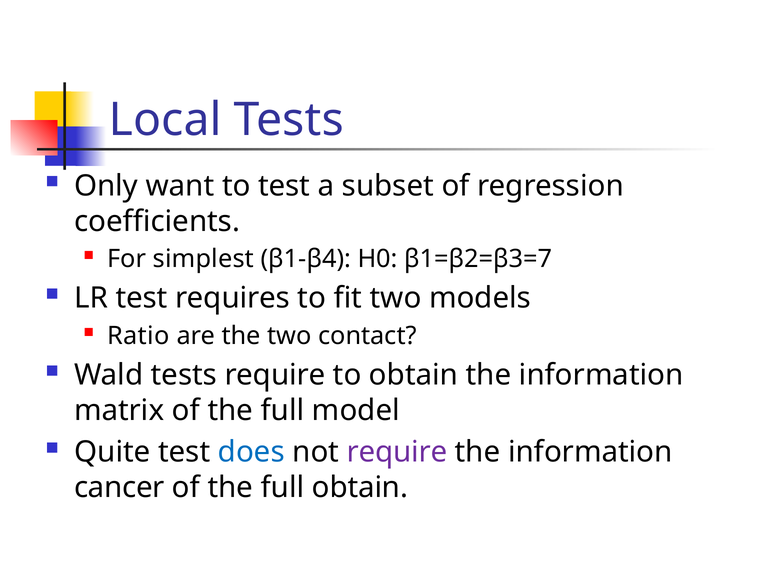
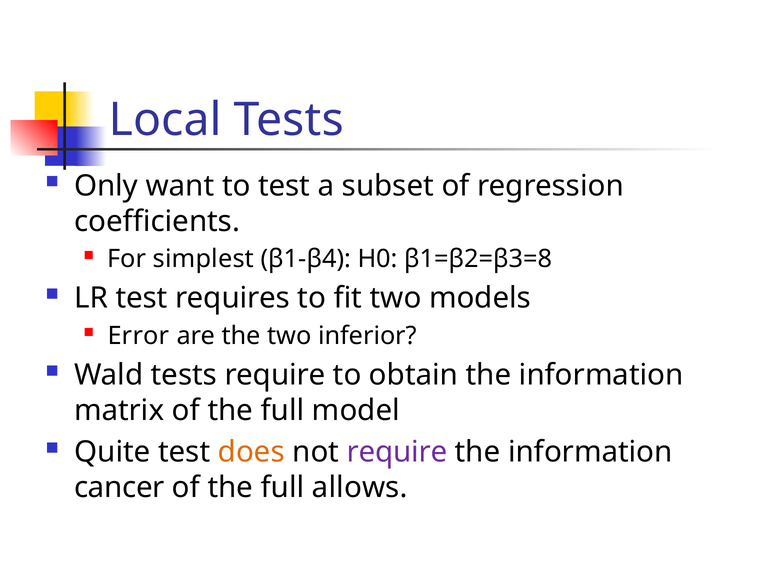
β1=β2=β3=7: β1=β2=β3=7 -> β1=β2=β3=8
Ratio: Ratio -> Error
contact: contact -> inferior
does colour: blue -> orange
full obtain: obtain -> allows
